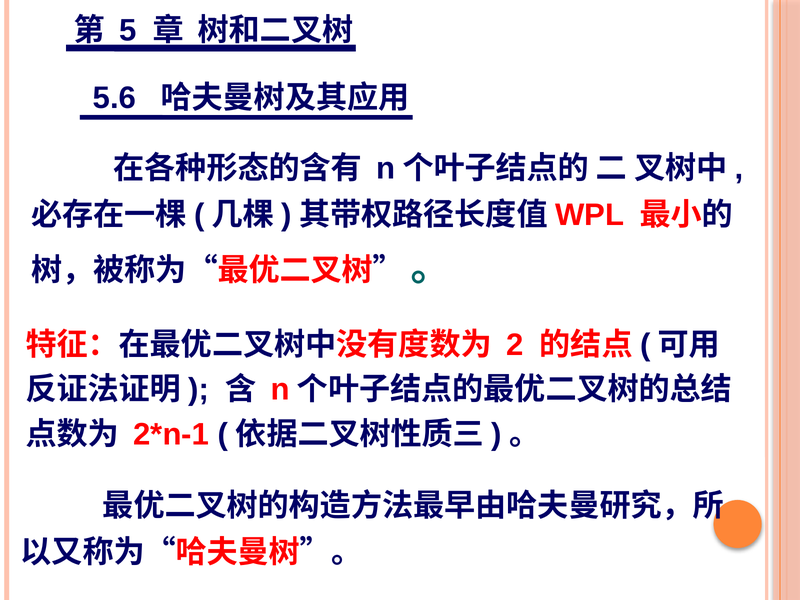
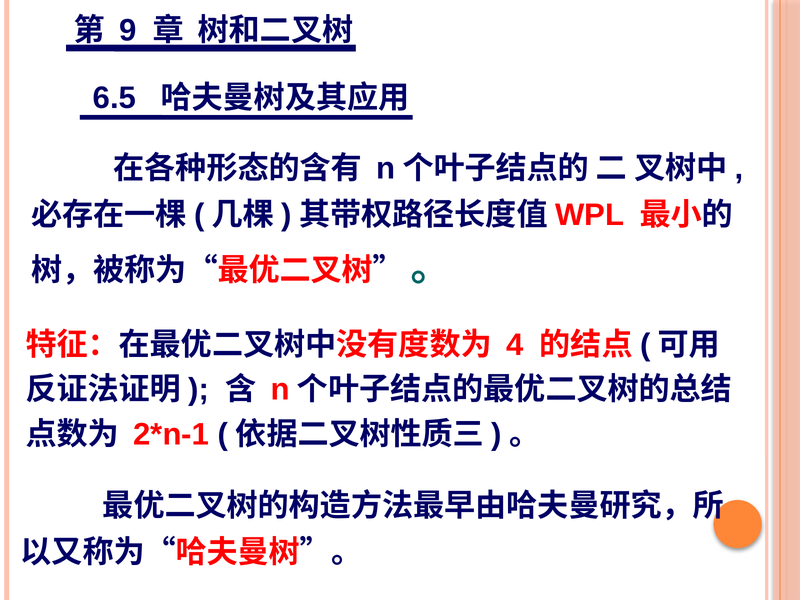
5: 5 -> 9
5.6: 5.6 -> 6.5
2: 2 -> 4
